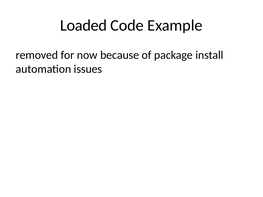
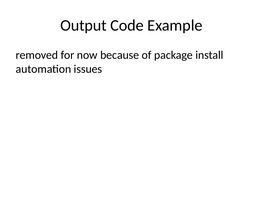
Loaded: Loaded -> Output
